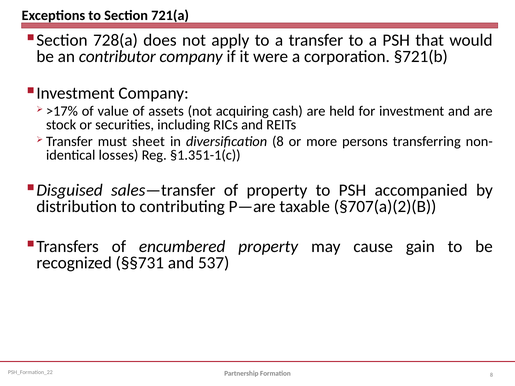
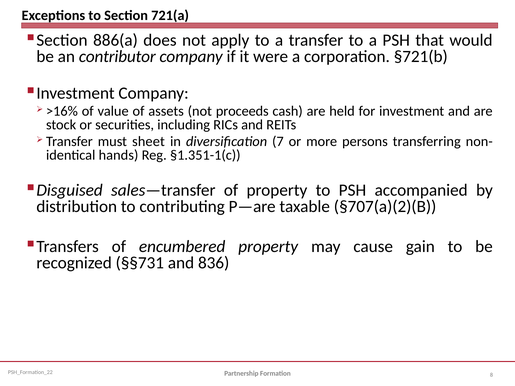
728(a: 728(a -> 886(a
>17%: >17% -> >16%
acquiring: acquiring -> proceeds
diversification 8: 8 -> 7
losses: losses -> hands
537: 537 -> 836
